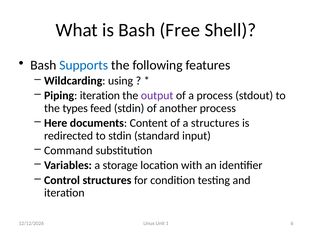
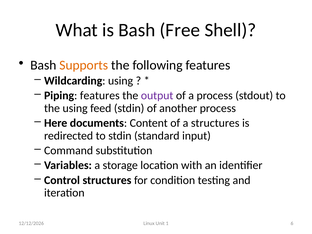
Supports colour: blue -> orange
Piping iteration: iteration -> features
the types: types -> using
